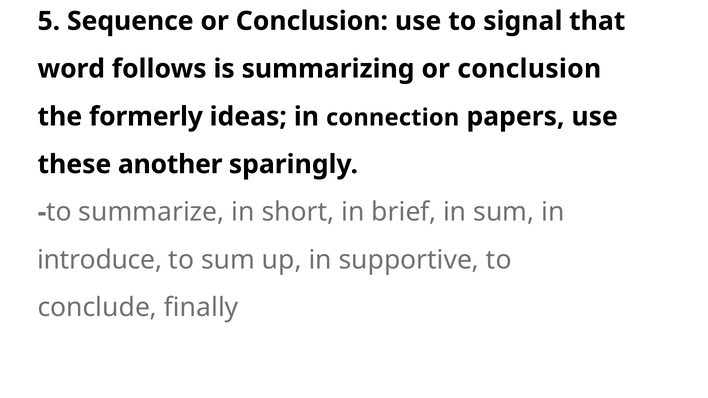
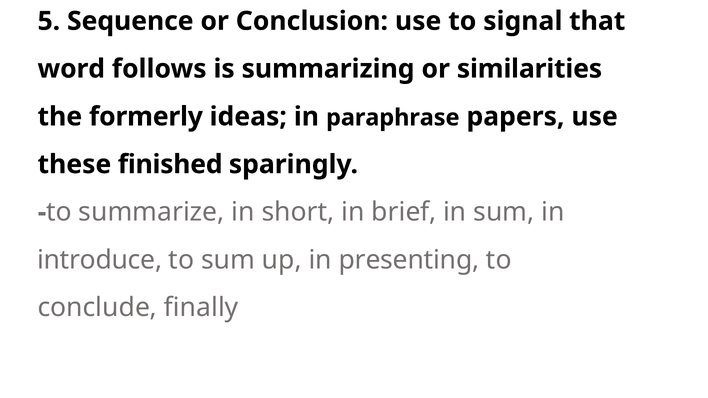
summarizing or conclusion: conclusion -> similarities
connection: connection -> paraphrase
another: another -> finished
supportive: supportive -> presenting
